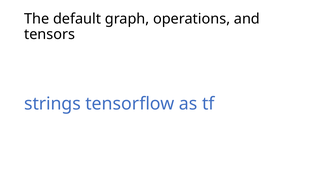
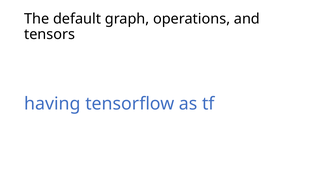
strings: strings -> having
